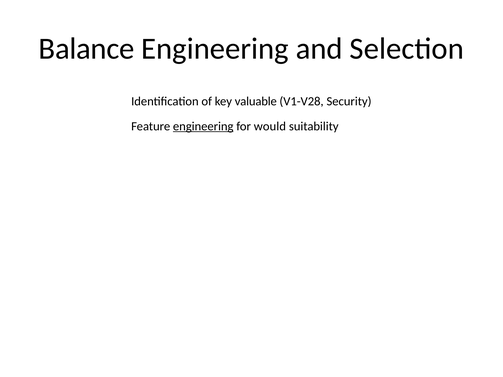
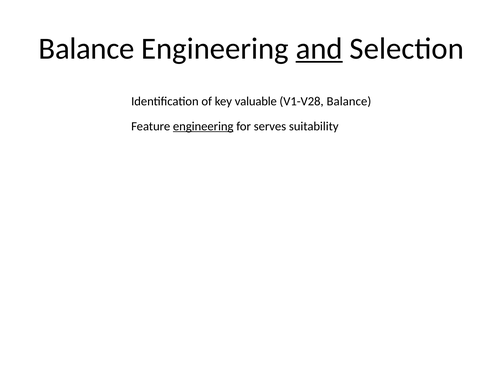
and underline: none -> present
V1-V28 Security: Security -> Balance
would: would -> serves
